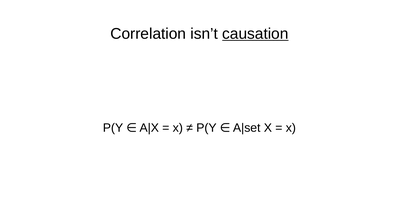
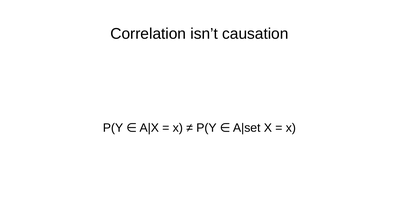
causation underline: present -> none
